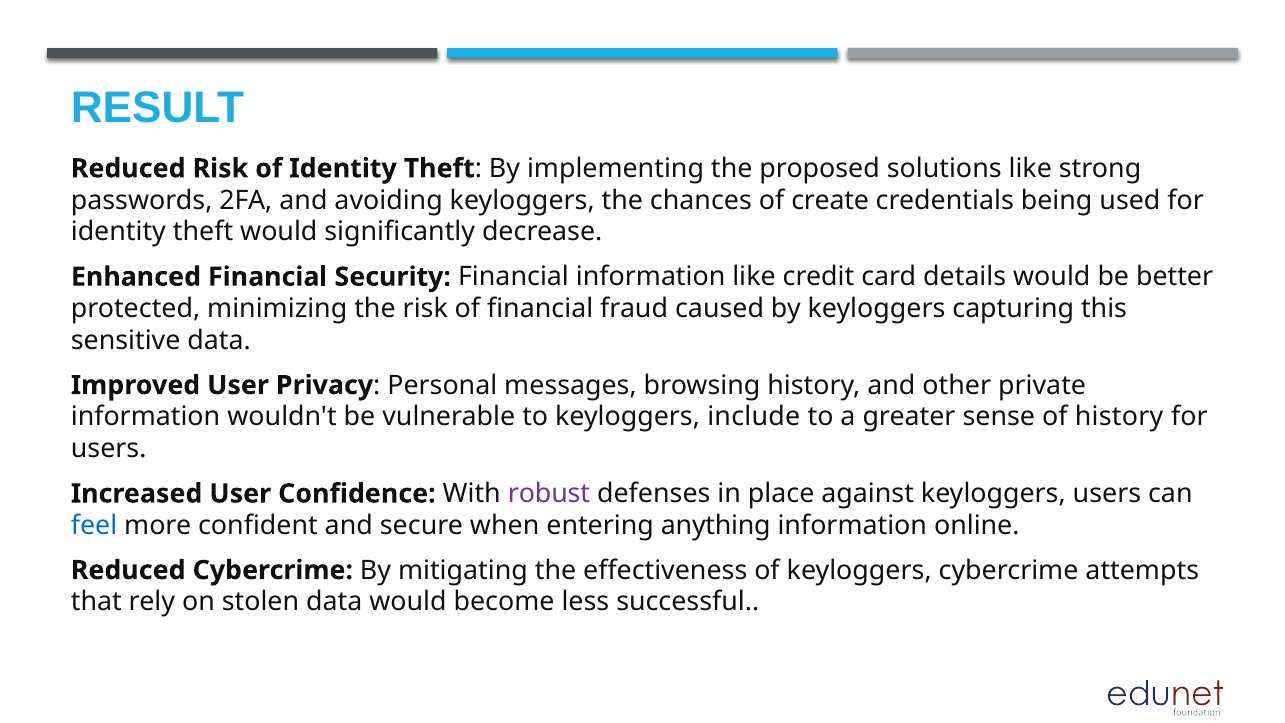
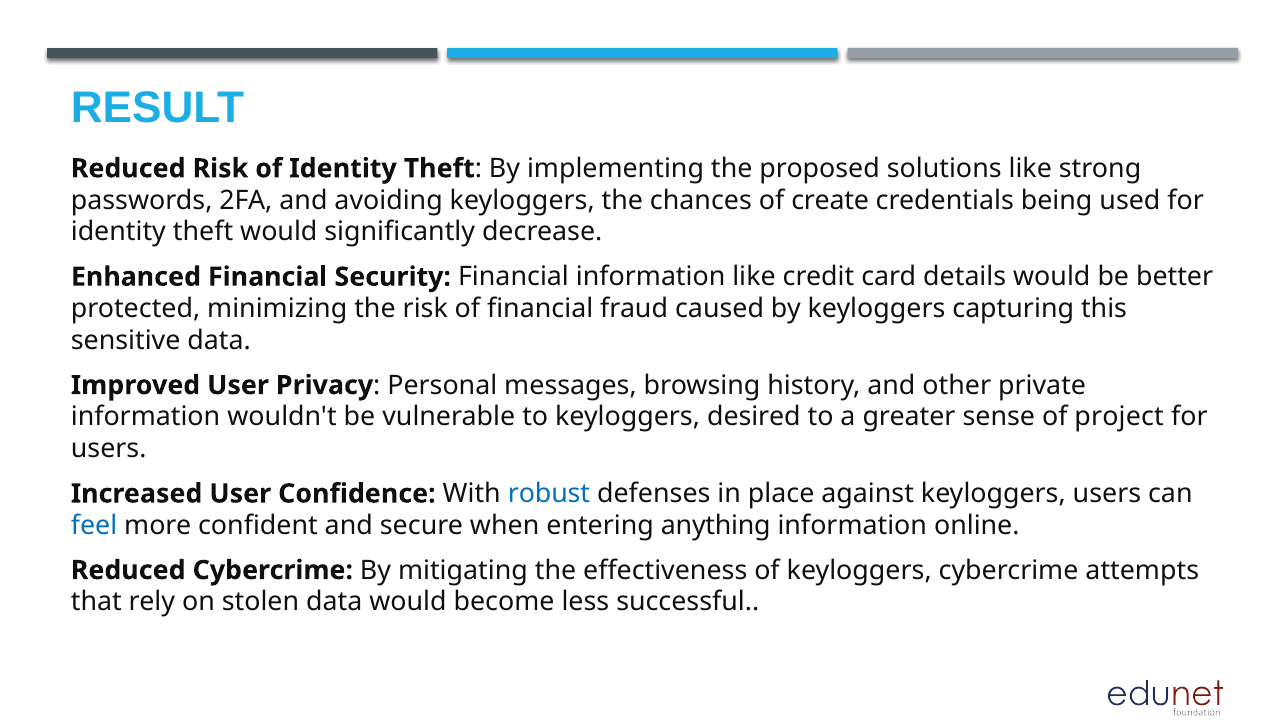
include: include -> desired
of history: history -> project
robust colour: purple -> blue
